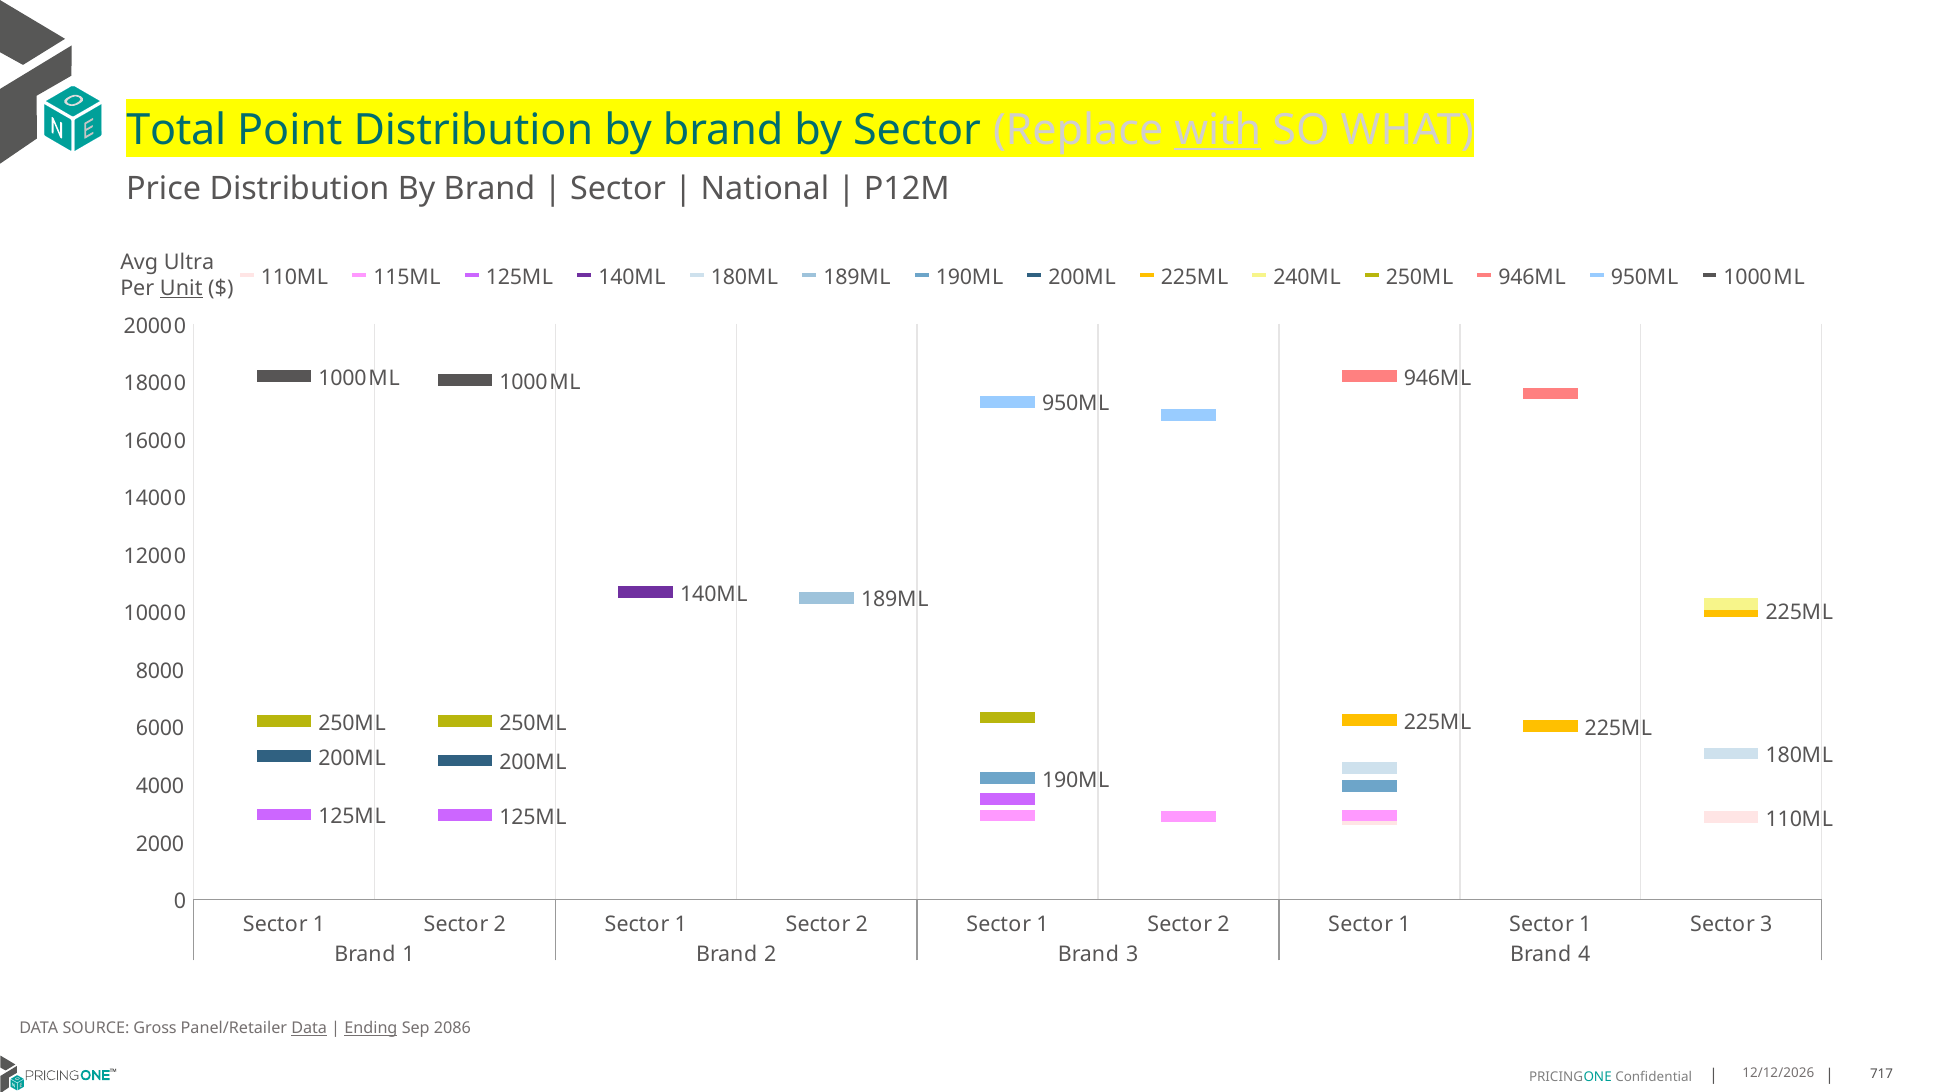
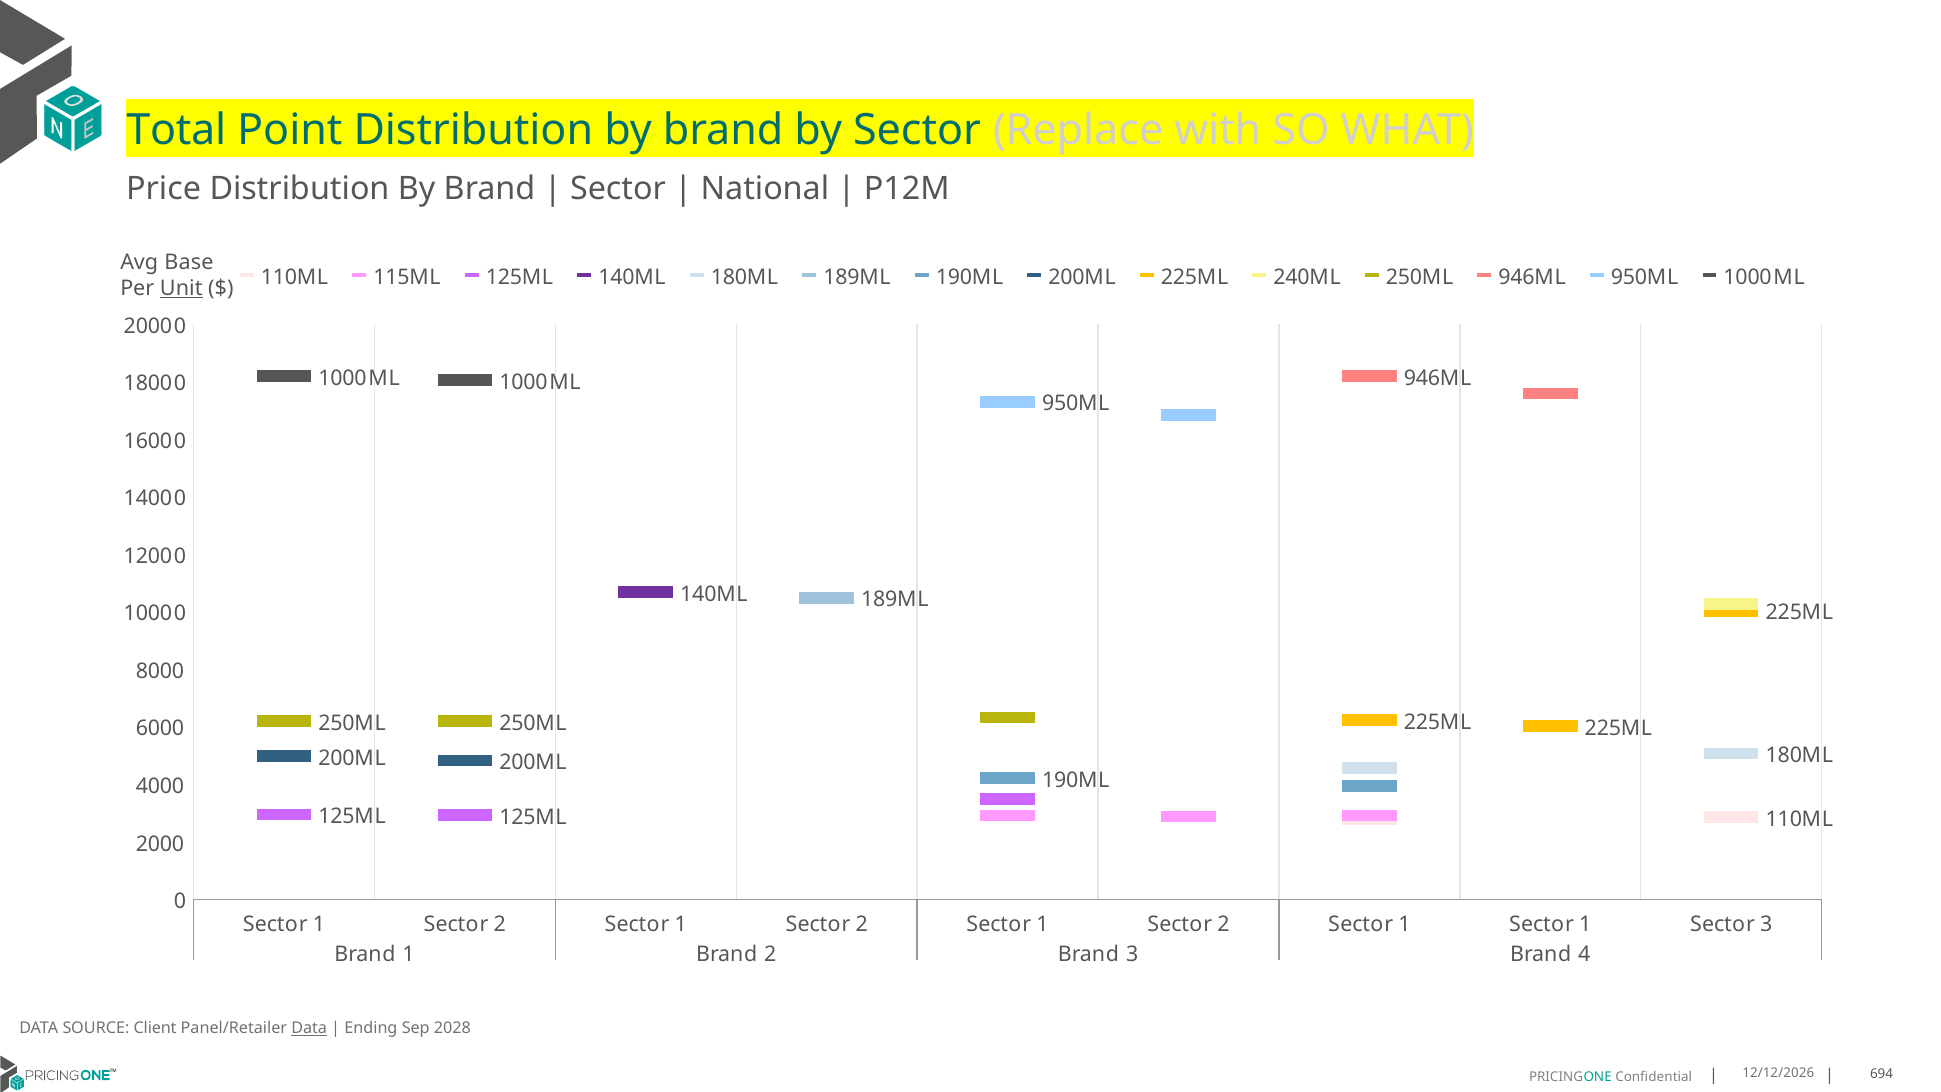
with underline: present -> none
Ultra: Ultra -> Base
Gross: Gross -> Client
Ending underline: present -> none
2086: 2086 -> 2028
717: 717 -> 694
